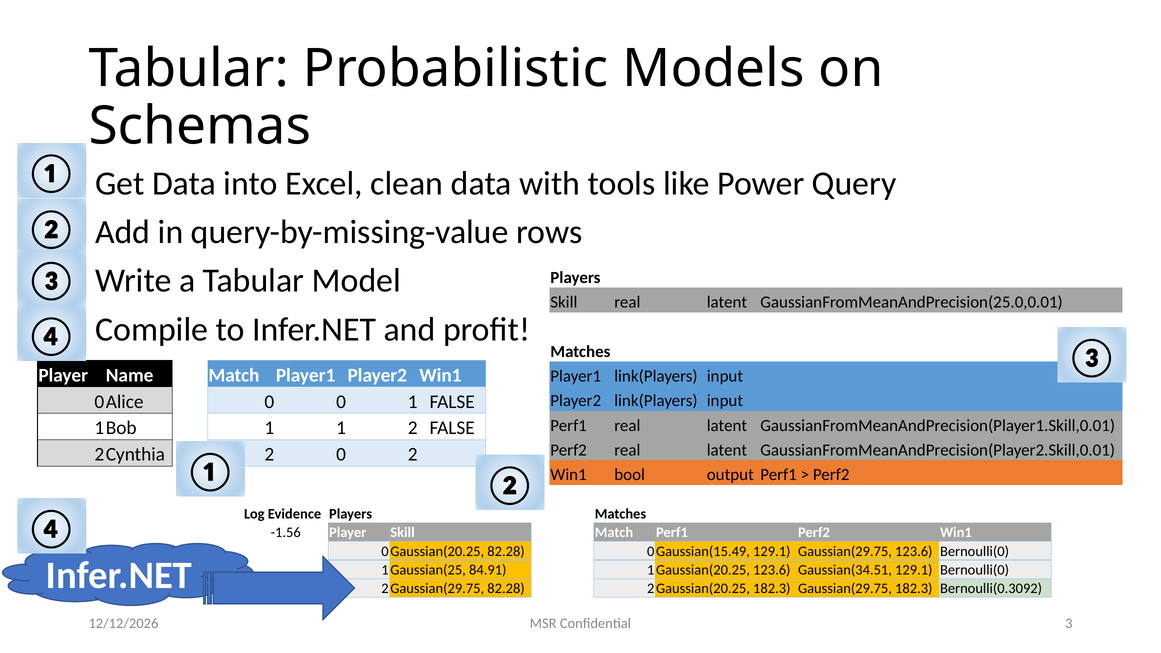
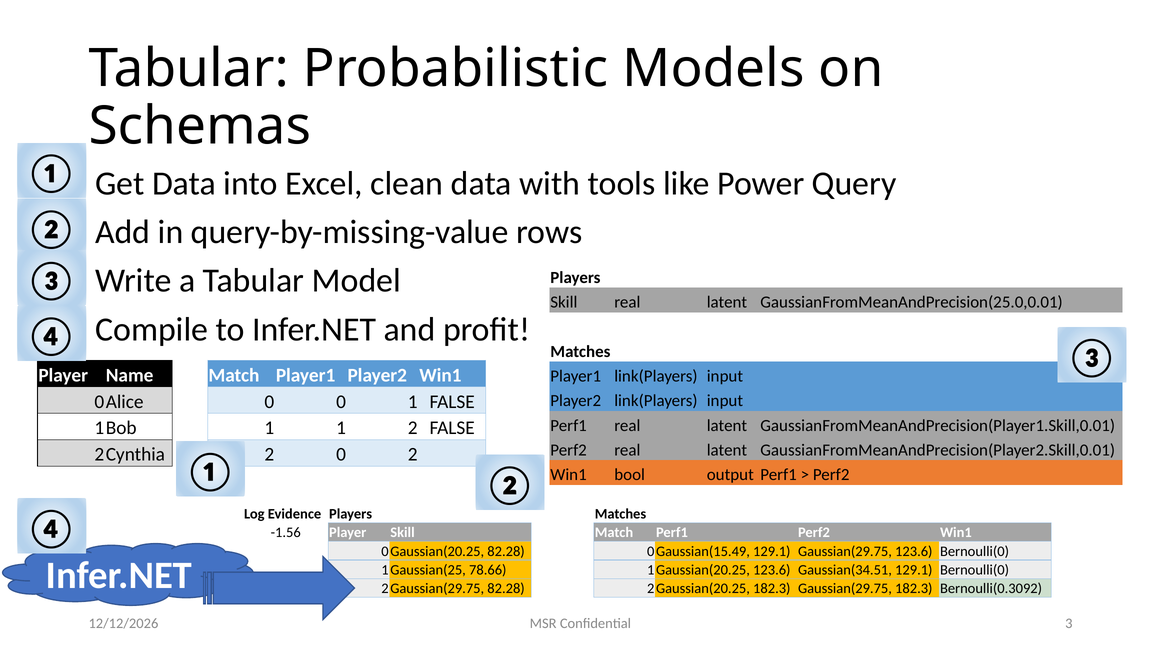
84.91: 84.91 -> 78.66
